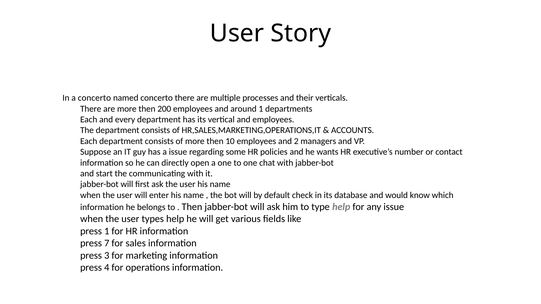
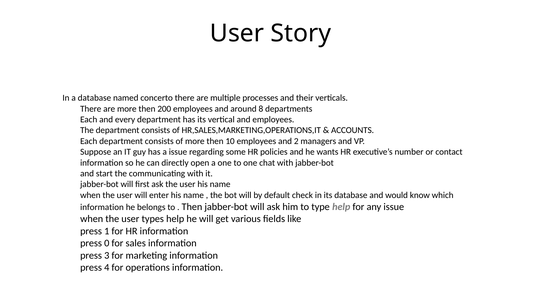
a concerto: concerto -> database
around 1: 1 -> 8
7: 7 -> 0
